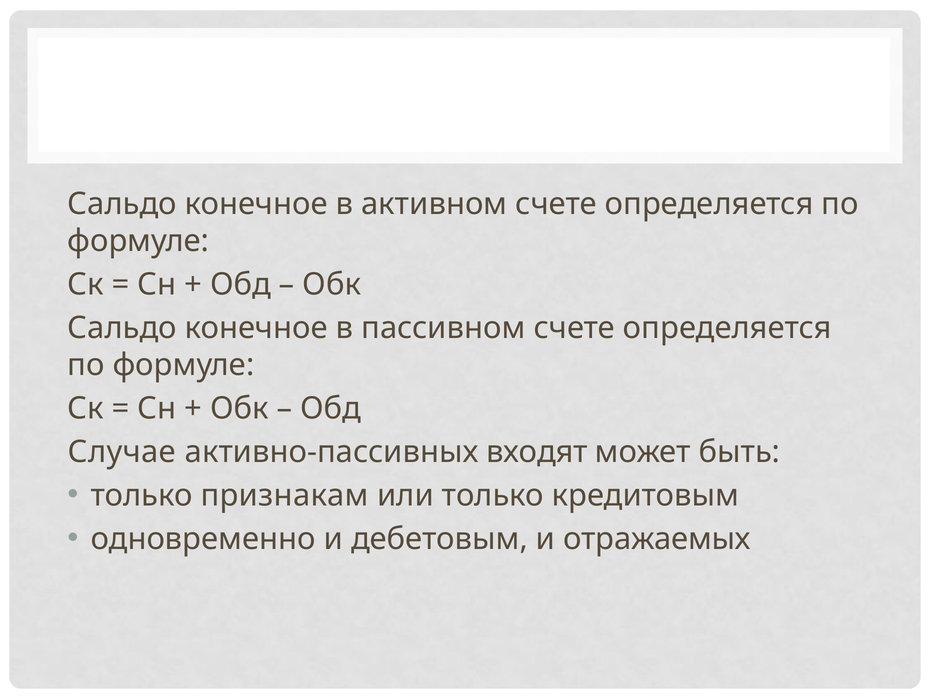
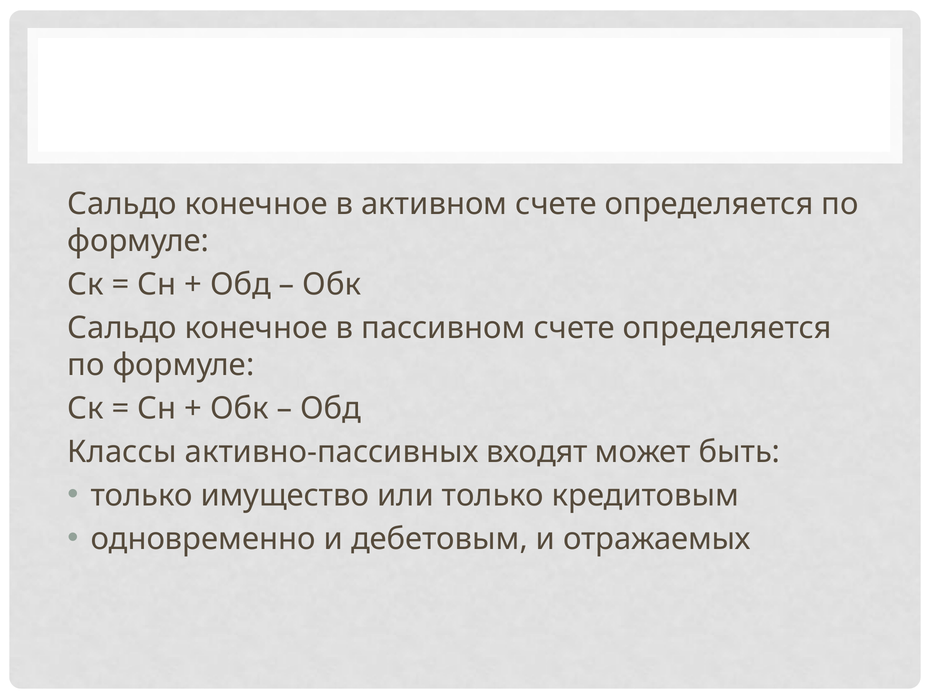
Случае: Случае -> Классы
признакам: признакам -> имущество
